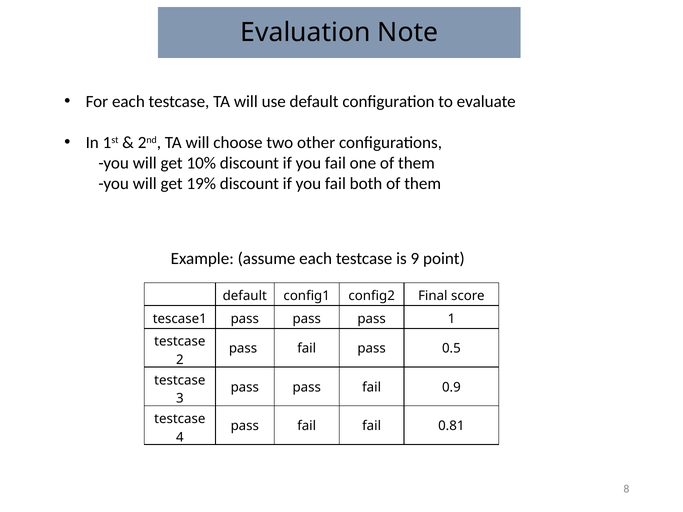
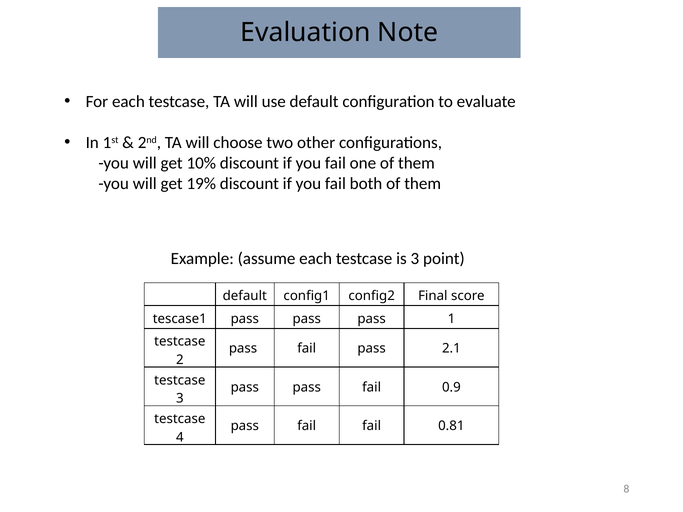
is 9: 9 -> 3
0.5: 0.5 -> 2.1
